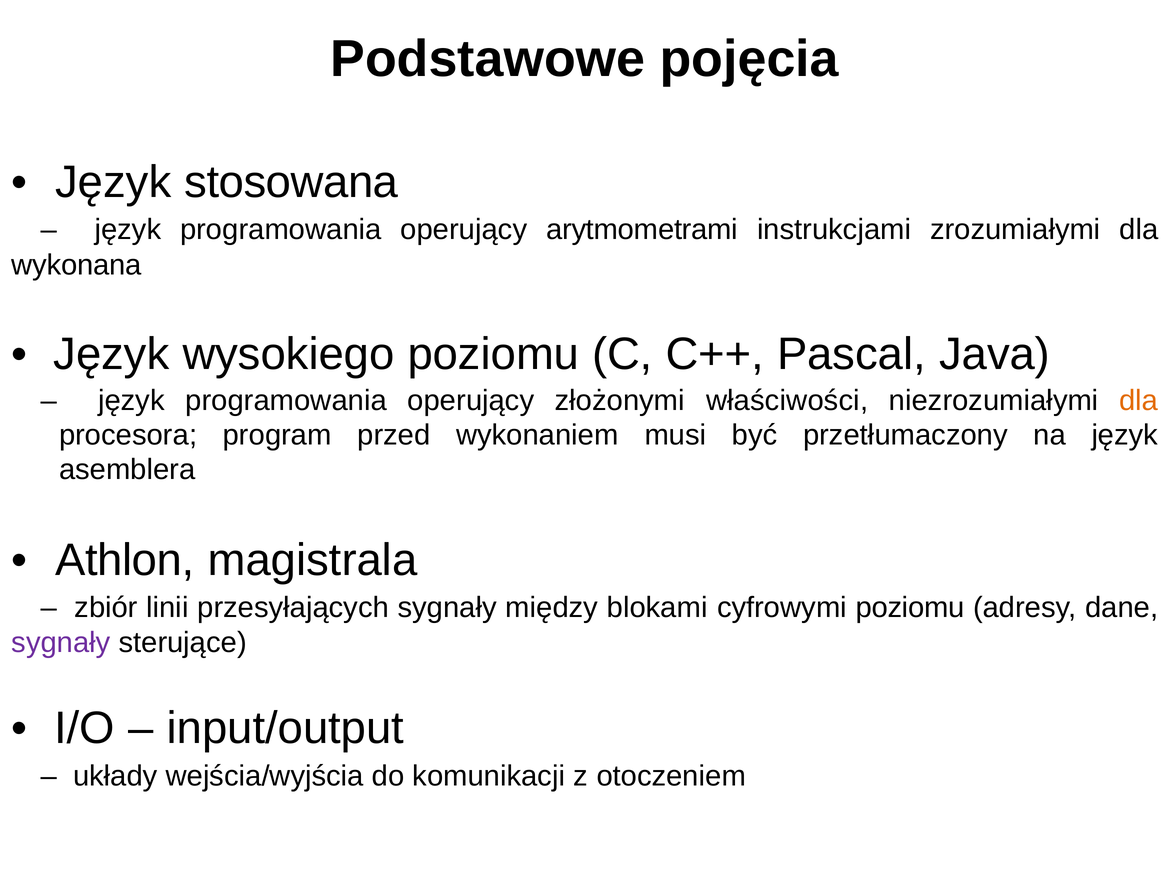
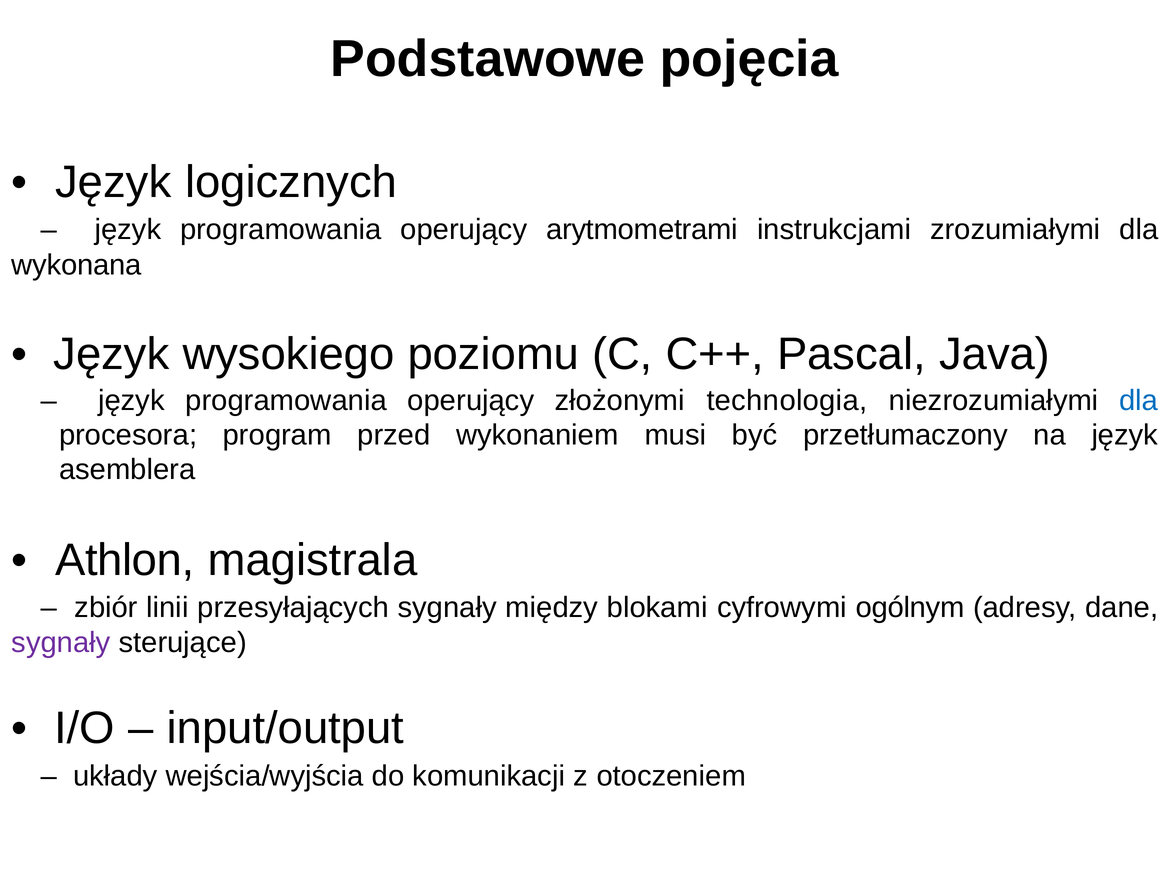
stosowana: stosowana -> logicznych
właściwości: właściwości -> technologia
dla at (1139, 401) colour: orange -> blue
cyfrowymi poziomu: poziomu -> ogólnym
